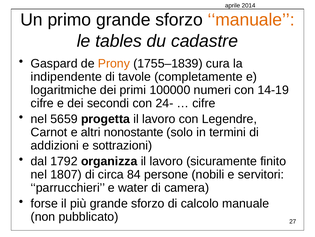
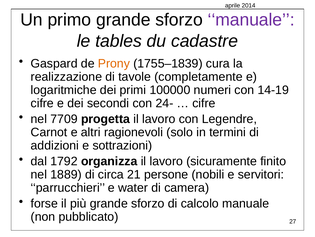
manuale at (251, 20) colour: orange -> purple
indipendente: indipendente -> realizzazione
5659: 5659 -> 7709
nonostante: nonostante -> ragionevoli
1807: 1807 -> 1889
84: 84 -> 21
